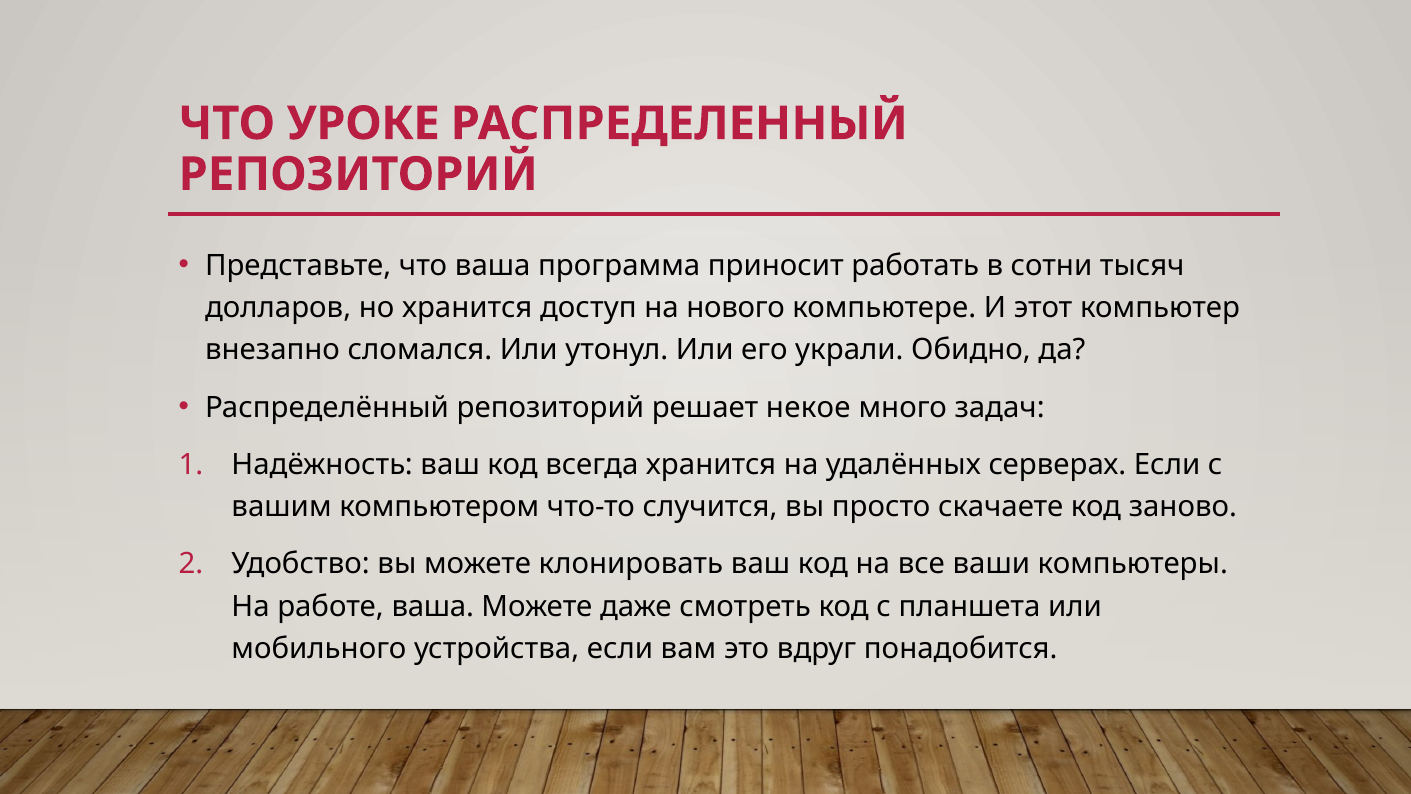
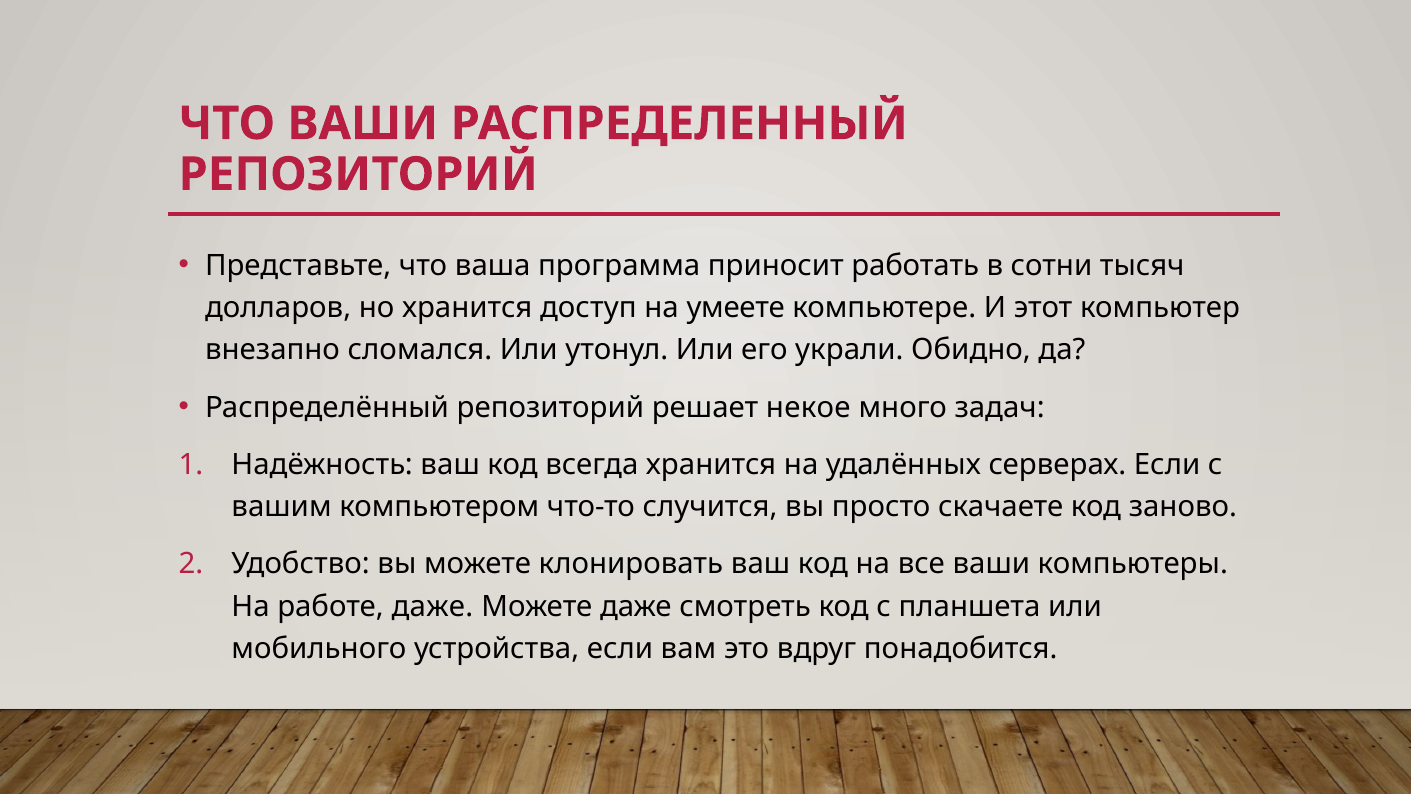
ЧТО УРОКЕ: УРОКЕ -> ВАШИ
нового: нового -> умеете
работе ваша: ваша -> даже
